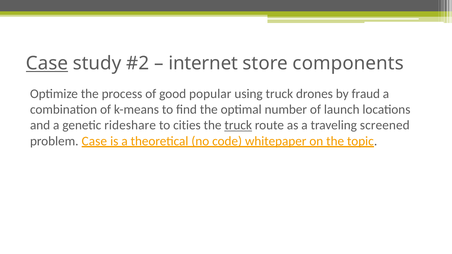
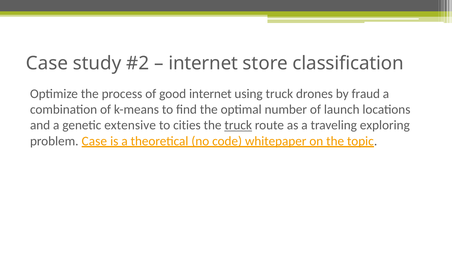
Case at (47, 63) underline: present -> none
components: components -> classification
good popular: popular -> internet
rideshare: rideshare -> extensive
screened: screened -> exploring
